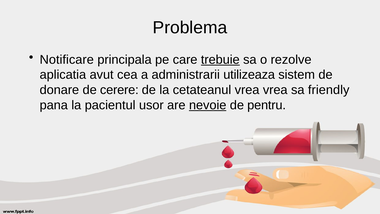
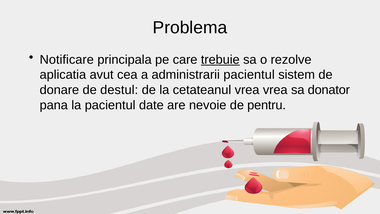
administrarii utilizeaza: utilizeaza -> pacientul
cerere: cerere -> destul
friendly: friendly -> donator
usor: usor -> date
nevoie underline: present -> none
